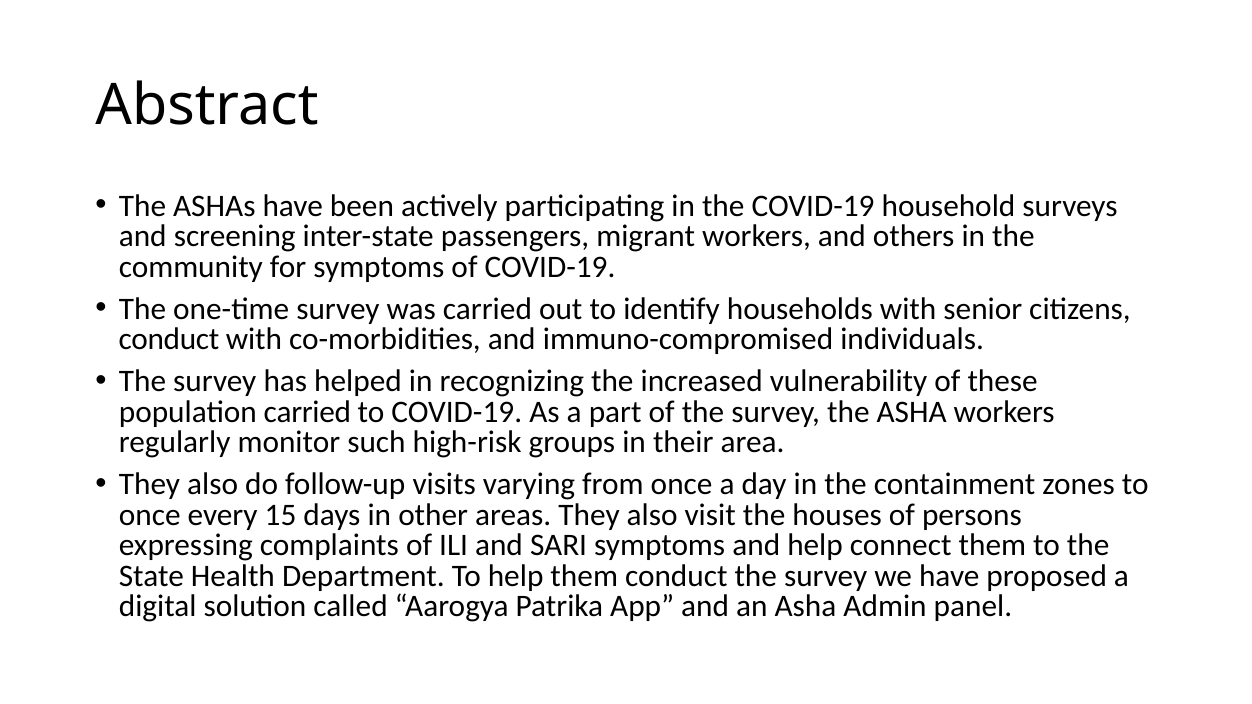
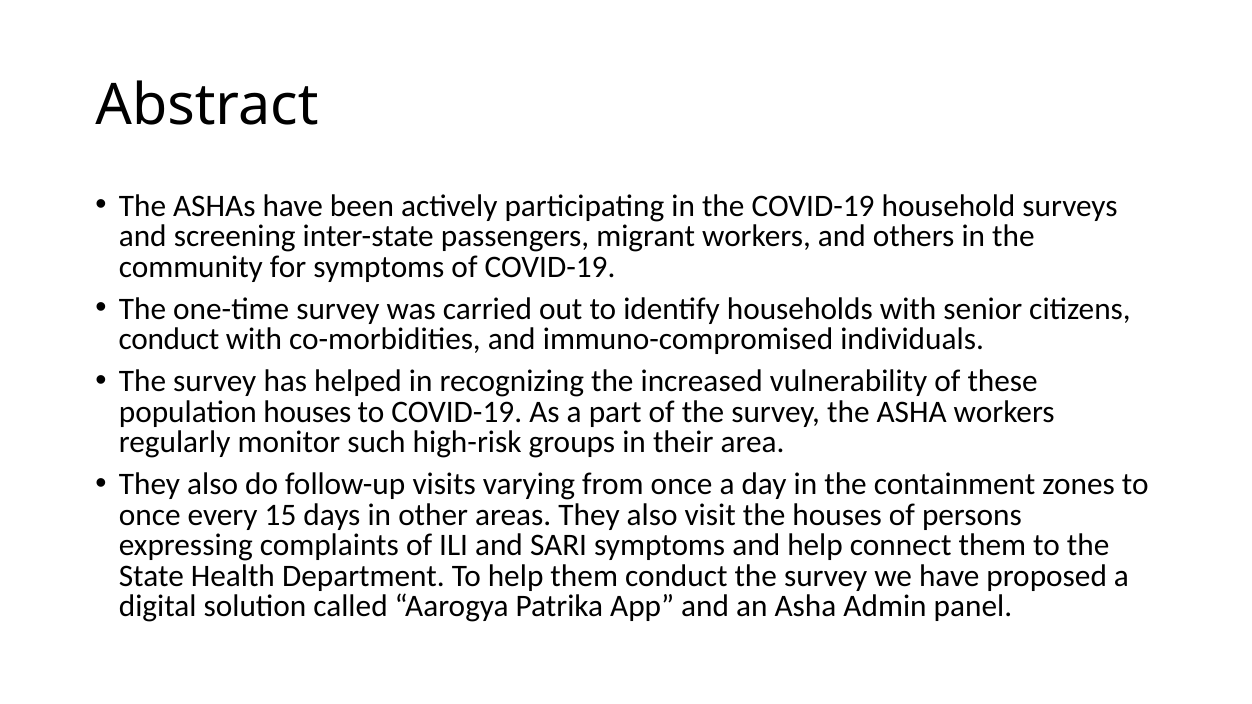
population carried: carried -> houses
